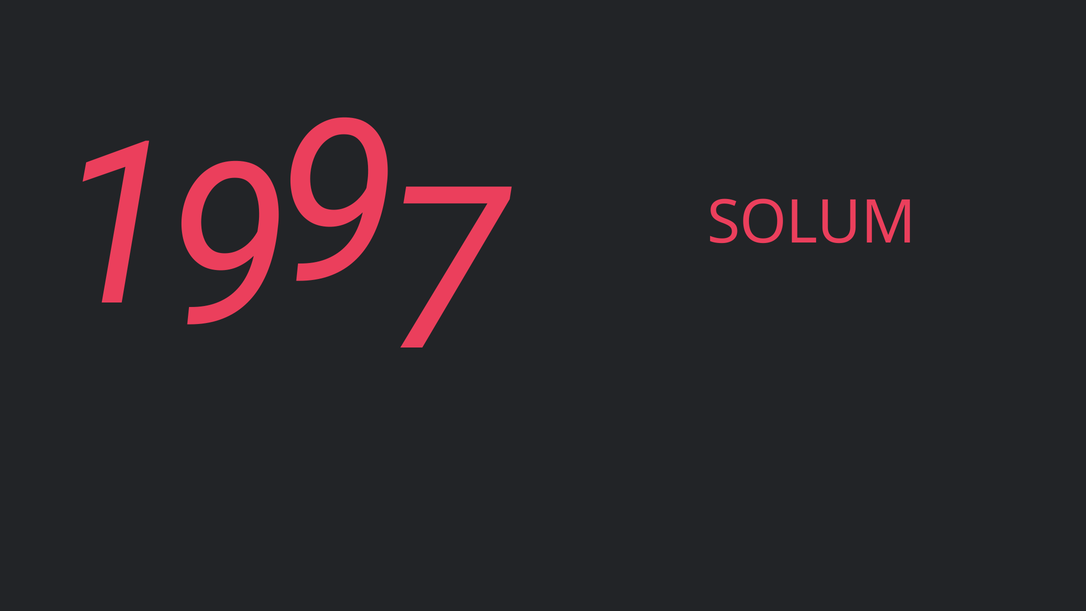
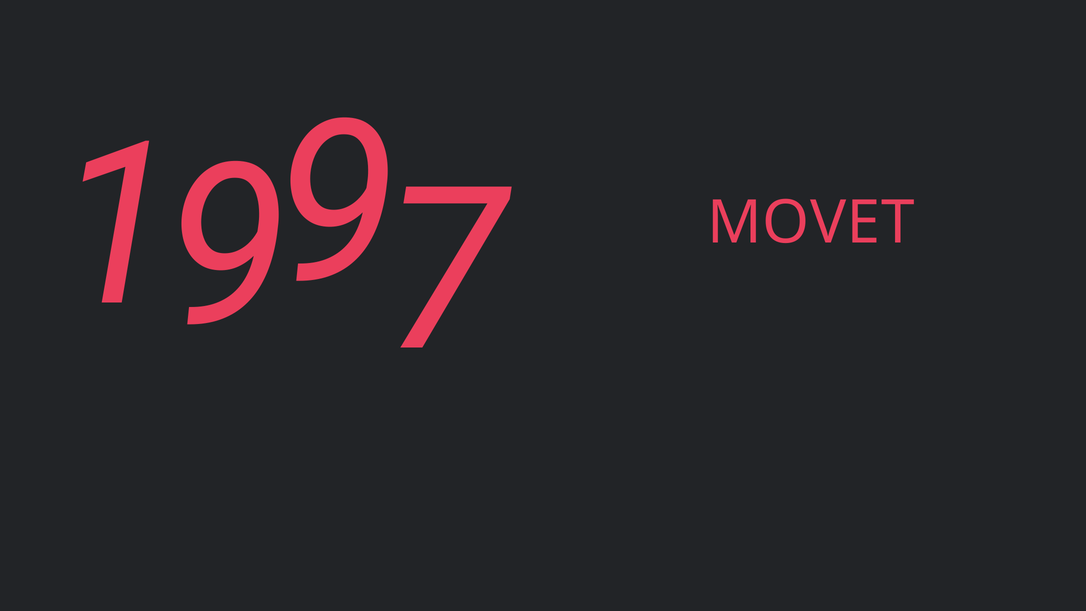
SOLUM: SOLUM -> MOVET
